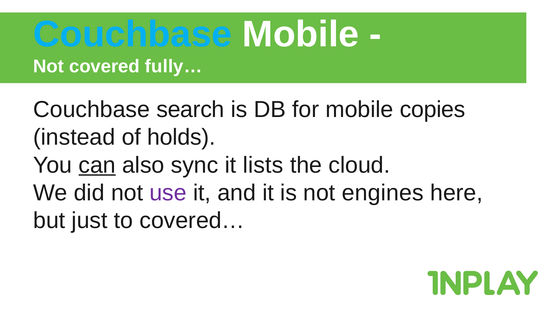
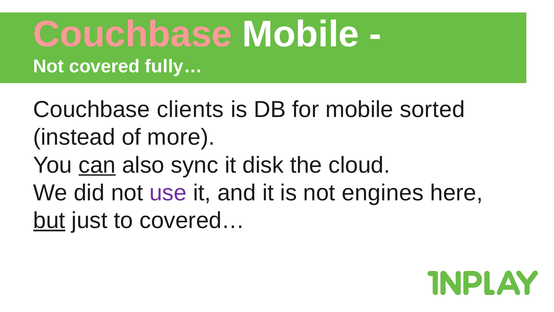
Couchbase at (133, 34) colour: light blue -> pink
search: search -> clients
copies: copies -> sorted
holds: holds -> more
lists: lists -> disk
but underline: none -> present
